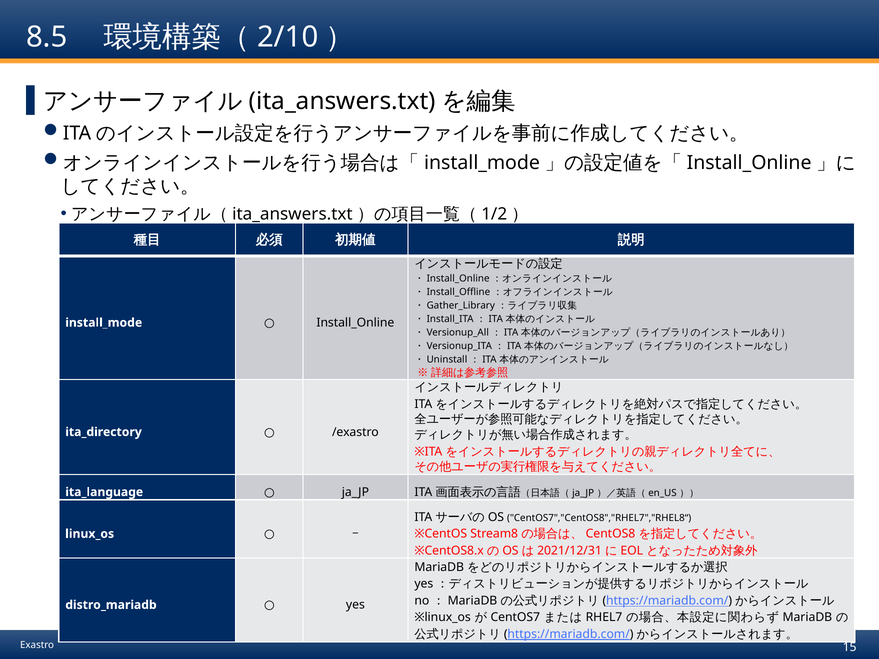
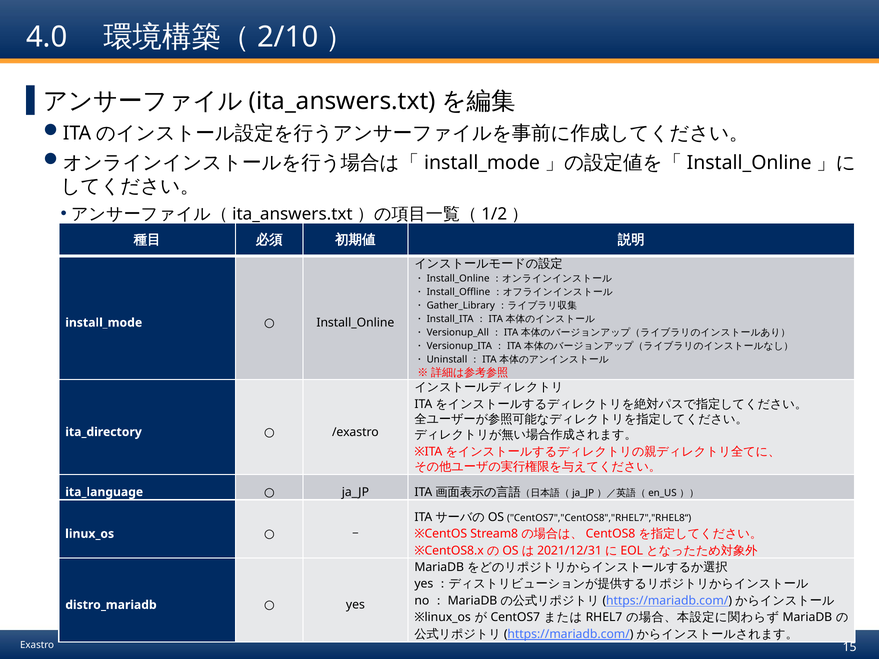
8.5: 8.5 -> 4.0
